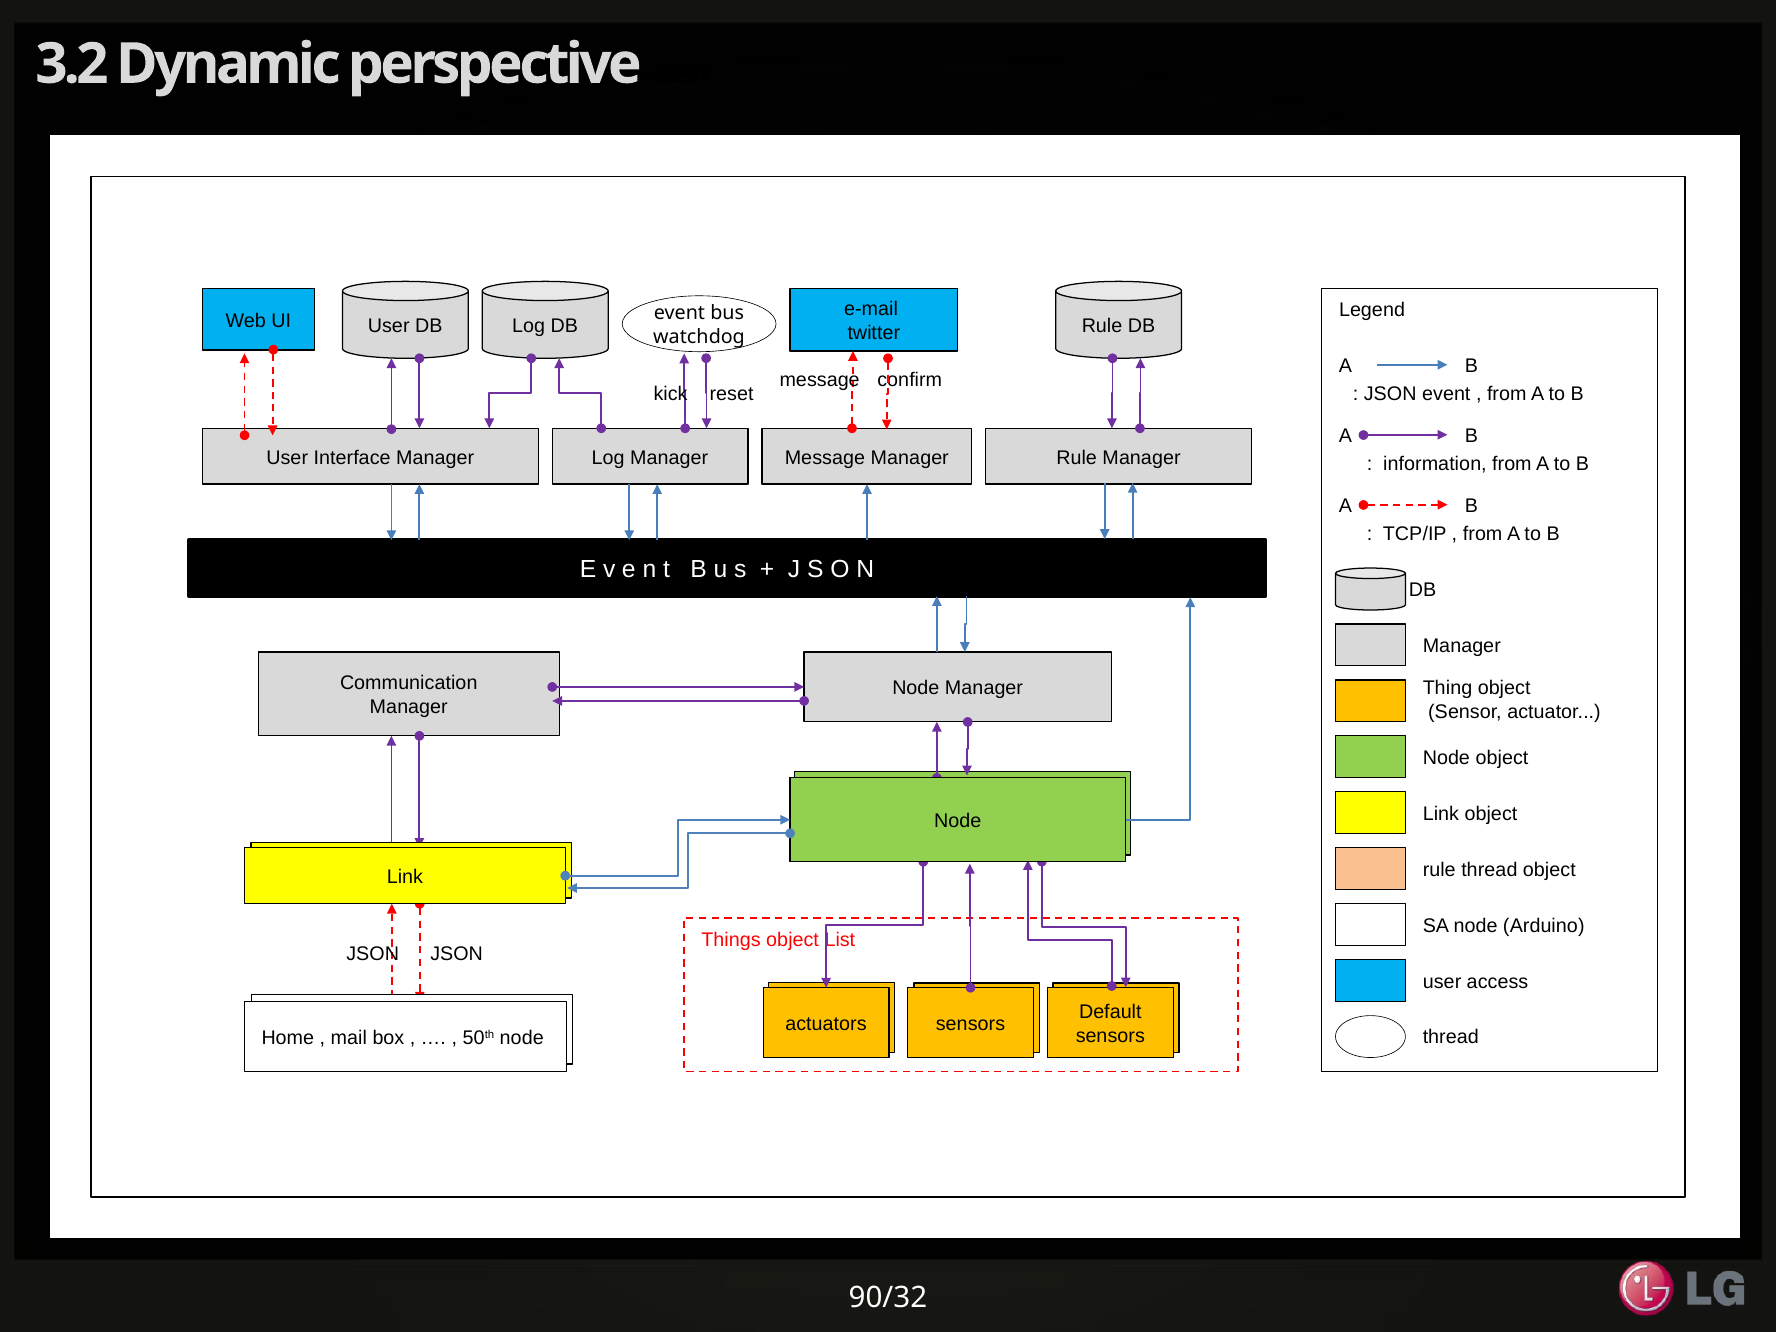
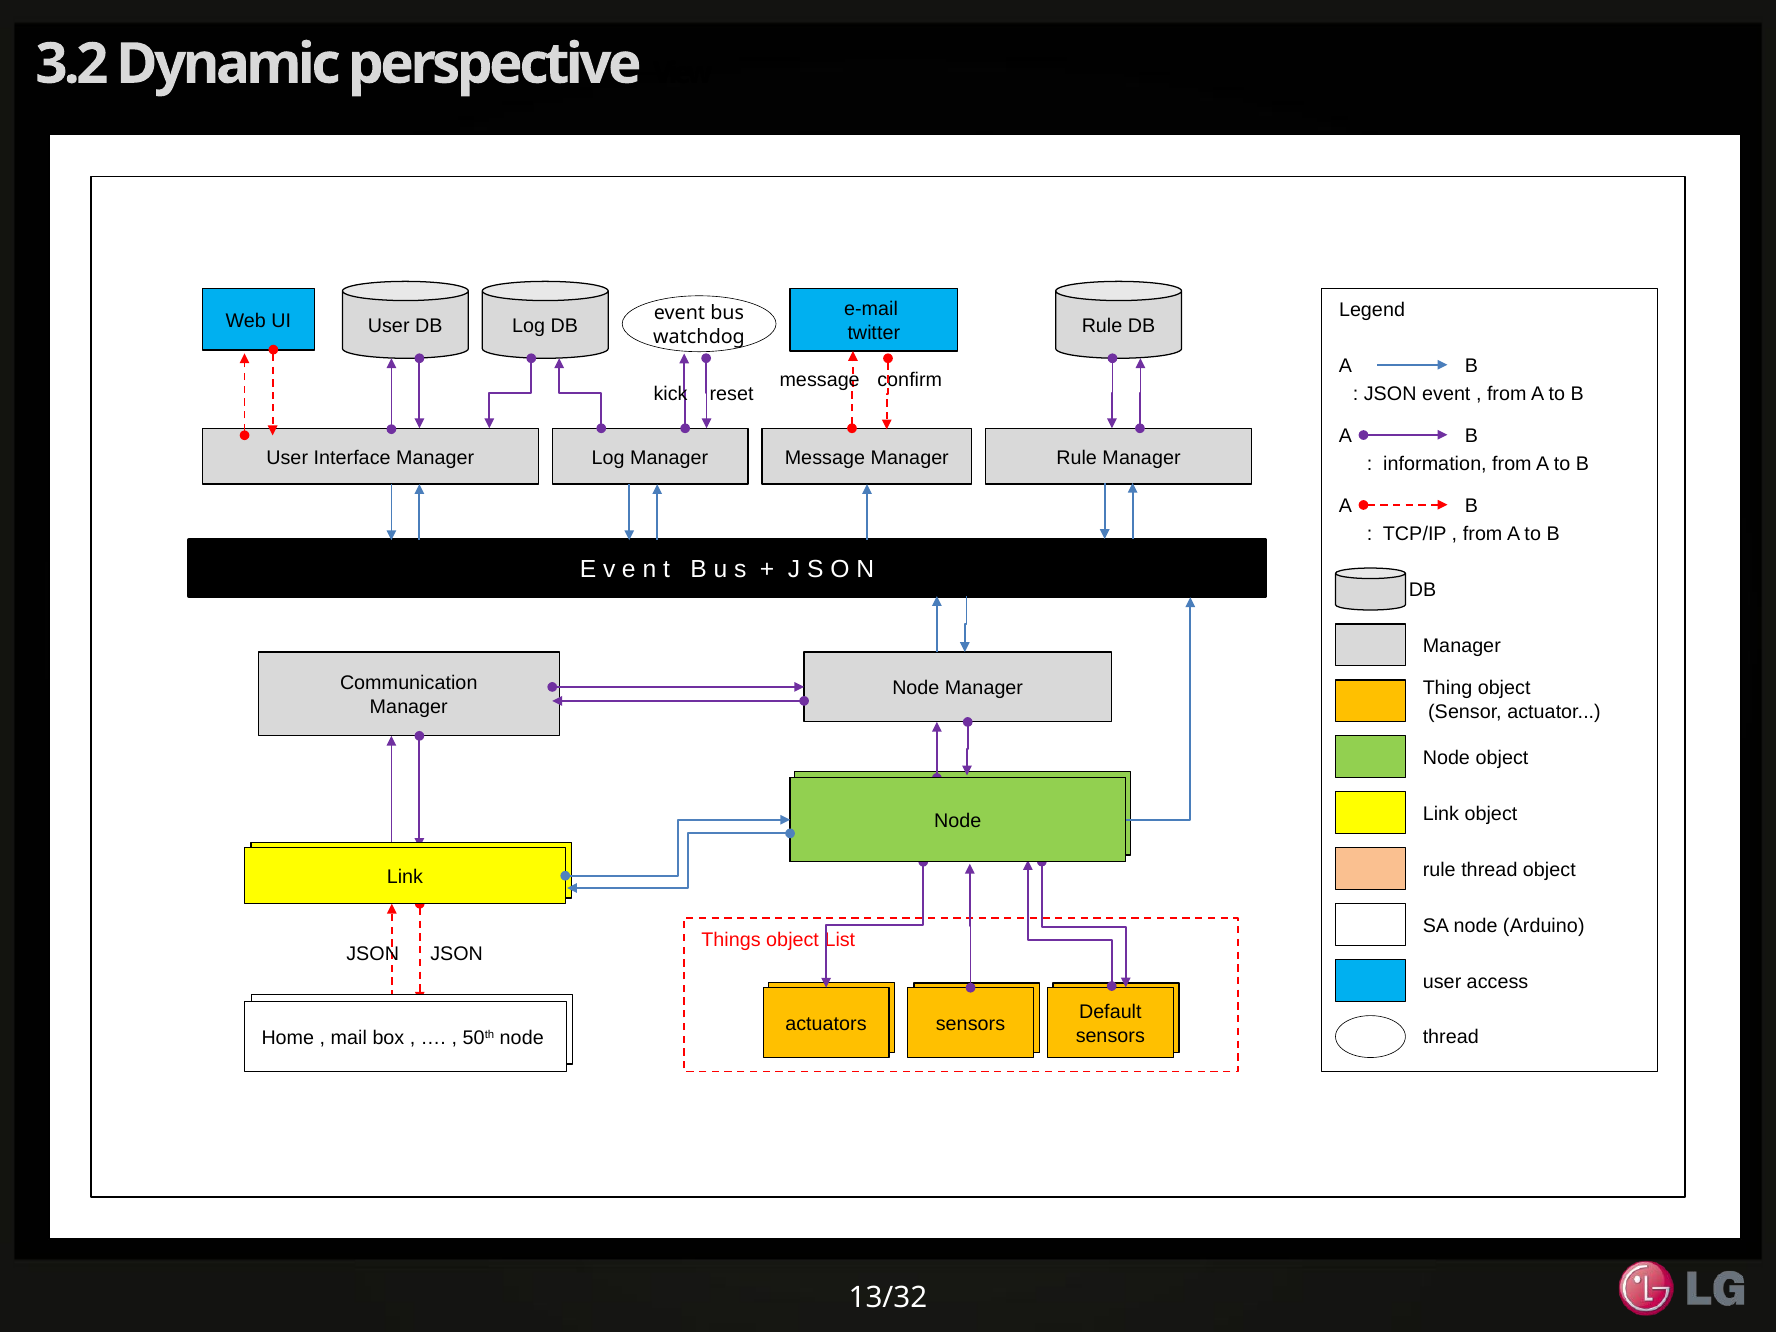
90/32: 90/32 -> 13/32
